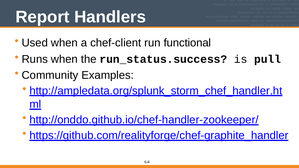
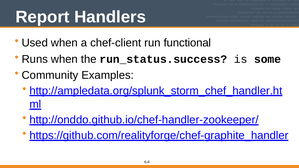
pull: pull -> some
